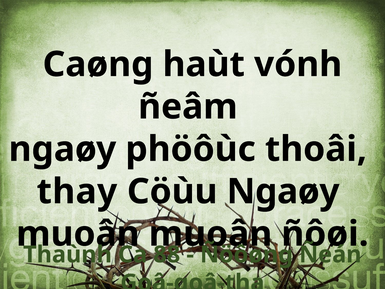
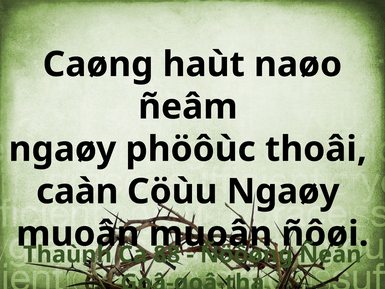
vónh: vónh -> naøo
thay: thay -> caàn
